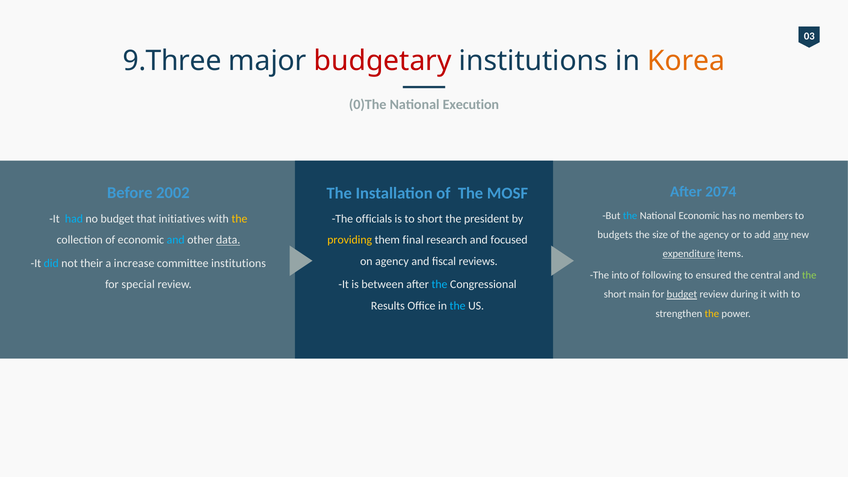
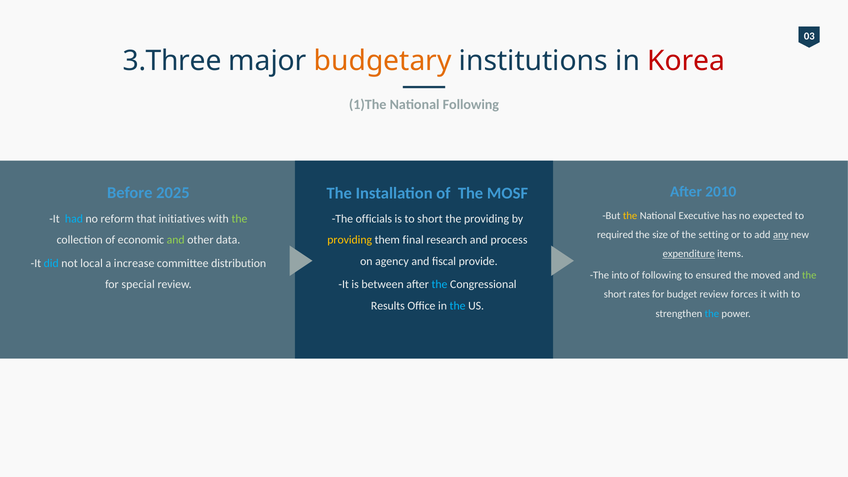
9.Three: 9.Three -> 3.Three
budgetary colour: red -> orange
Korea colour: orange -> red
0)The: 0)The -> 1)The
National Execution: Execution -> Following
2074: 2074 -> 2010
2002: 2002 -> 2025
the at (630, 216) colour: light blue -> yellow
National Economic: Economic -> Executive
members: members -> expected
no budget: budget -> reform
the at (239, 219) colour: yellow -> light green
the president: president -> providing
budgets: budgets -> required
the agency: agency -> setting
and at (176, 240) colour: light blue -> light green
data underline: present -> none
focused: focused -> process
reviews: reviews -> provide
their: their -> local
committee institutions: institutions -> distribution
central: central -> moved
main: main -> rates
budget at (682, 294) underline: present -> none
during: during -> forces
the at (712, 314) colour: yellow -> light blue
